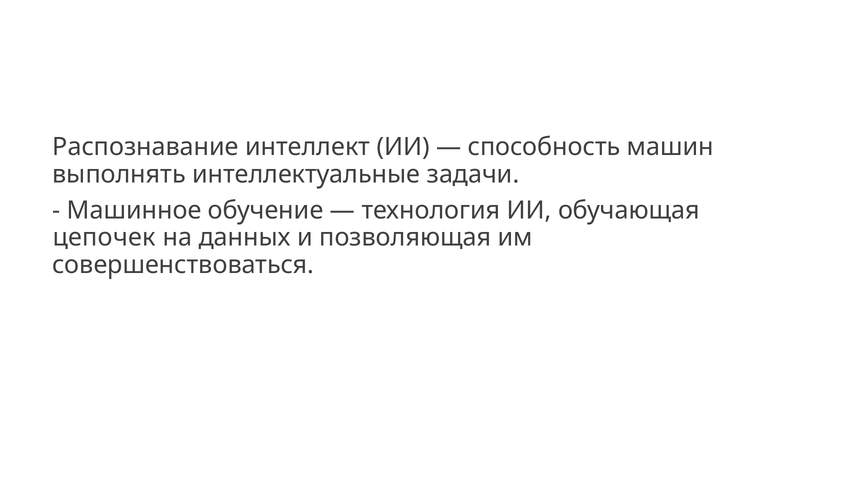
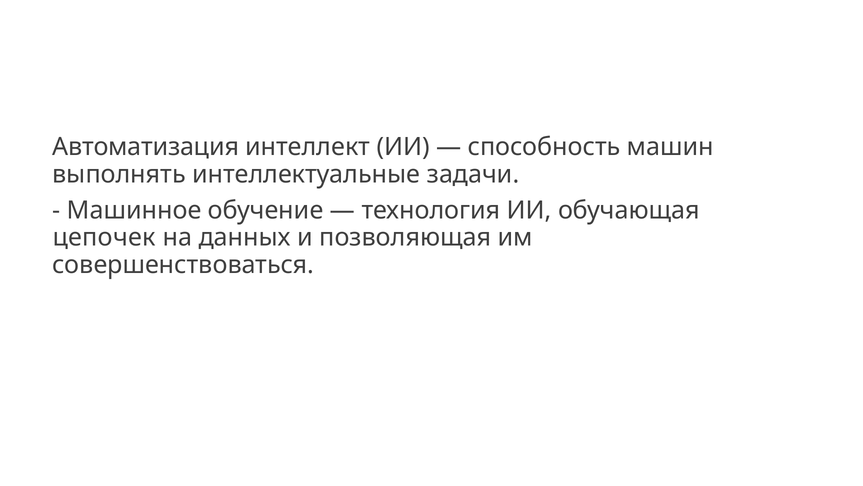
Распознавание: Распознавание -> Автоматизация
